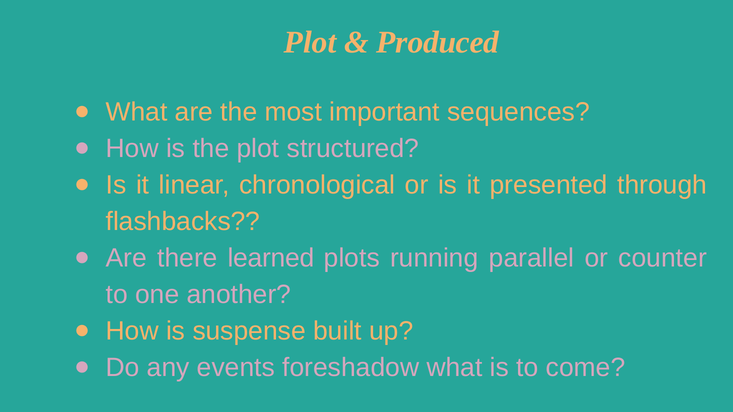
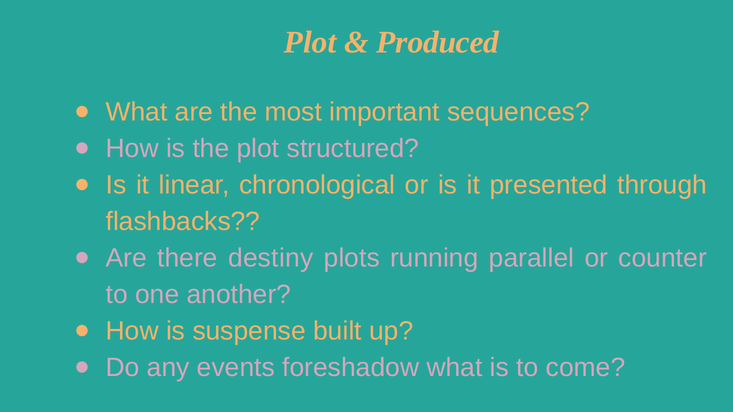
learned: learned -> destiny
